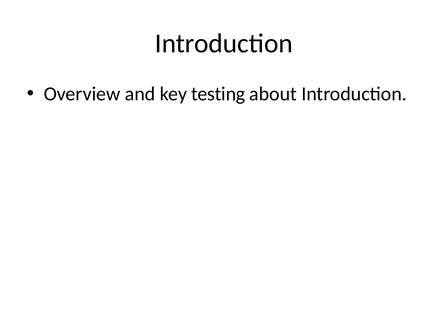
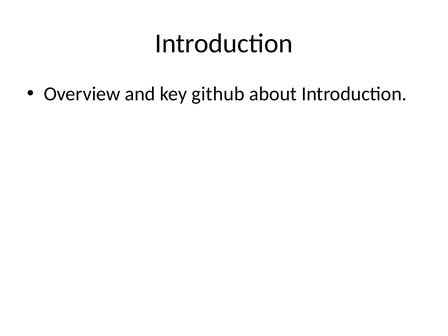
testing: testing -> github
